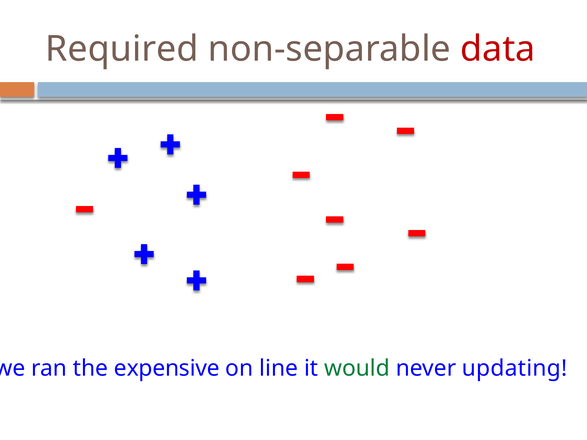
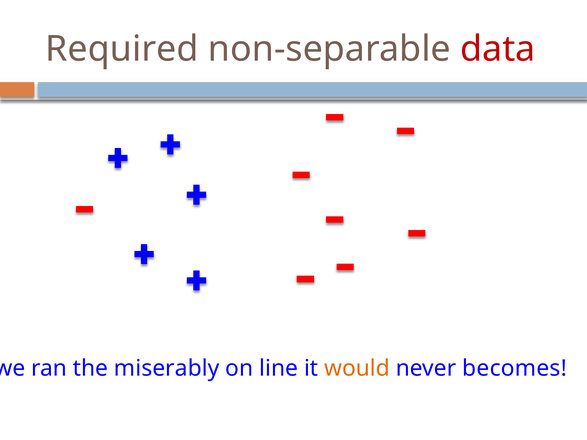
expensive: expensive -> miserably
would colour: green -> orange
updating: updating -> becomes
